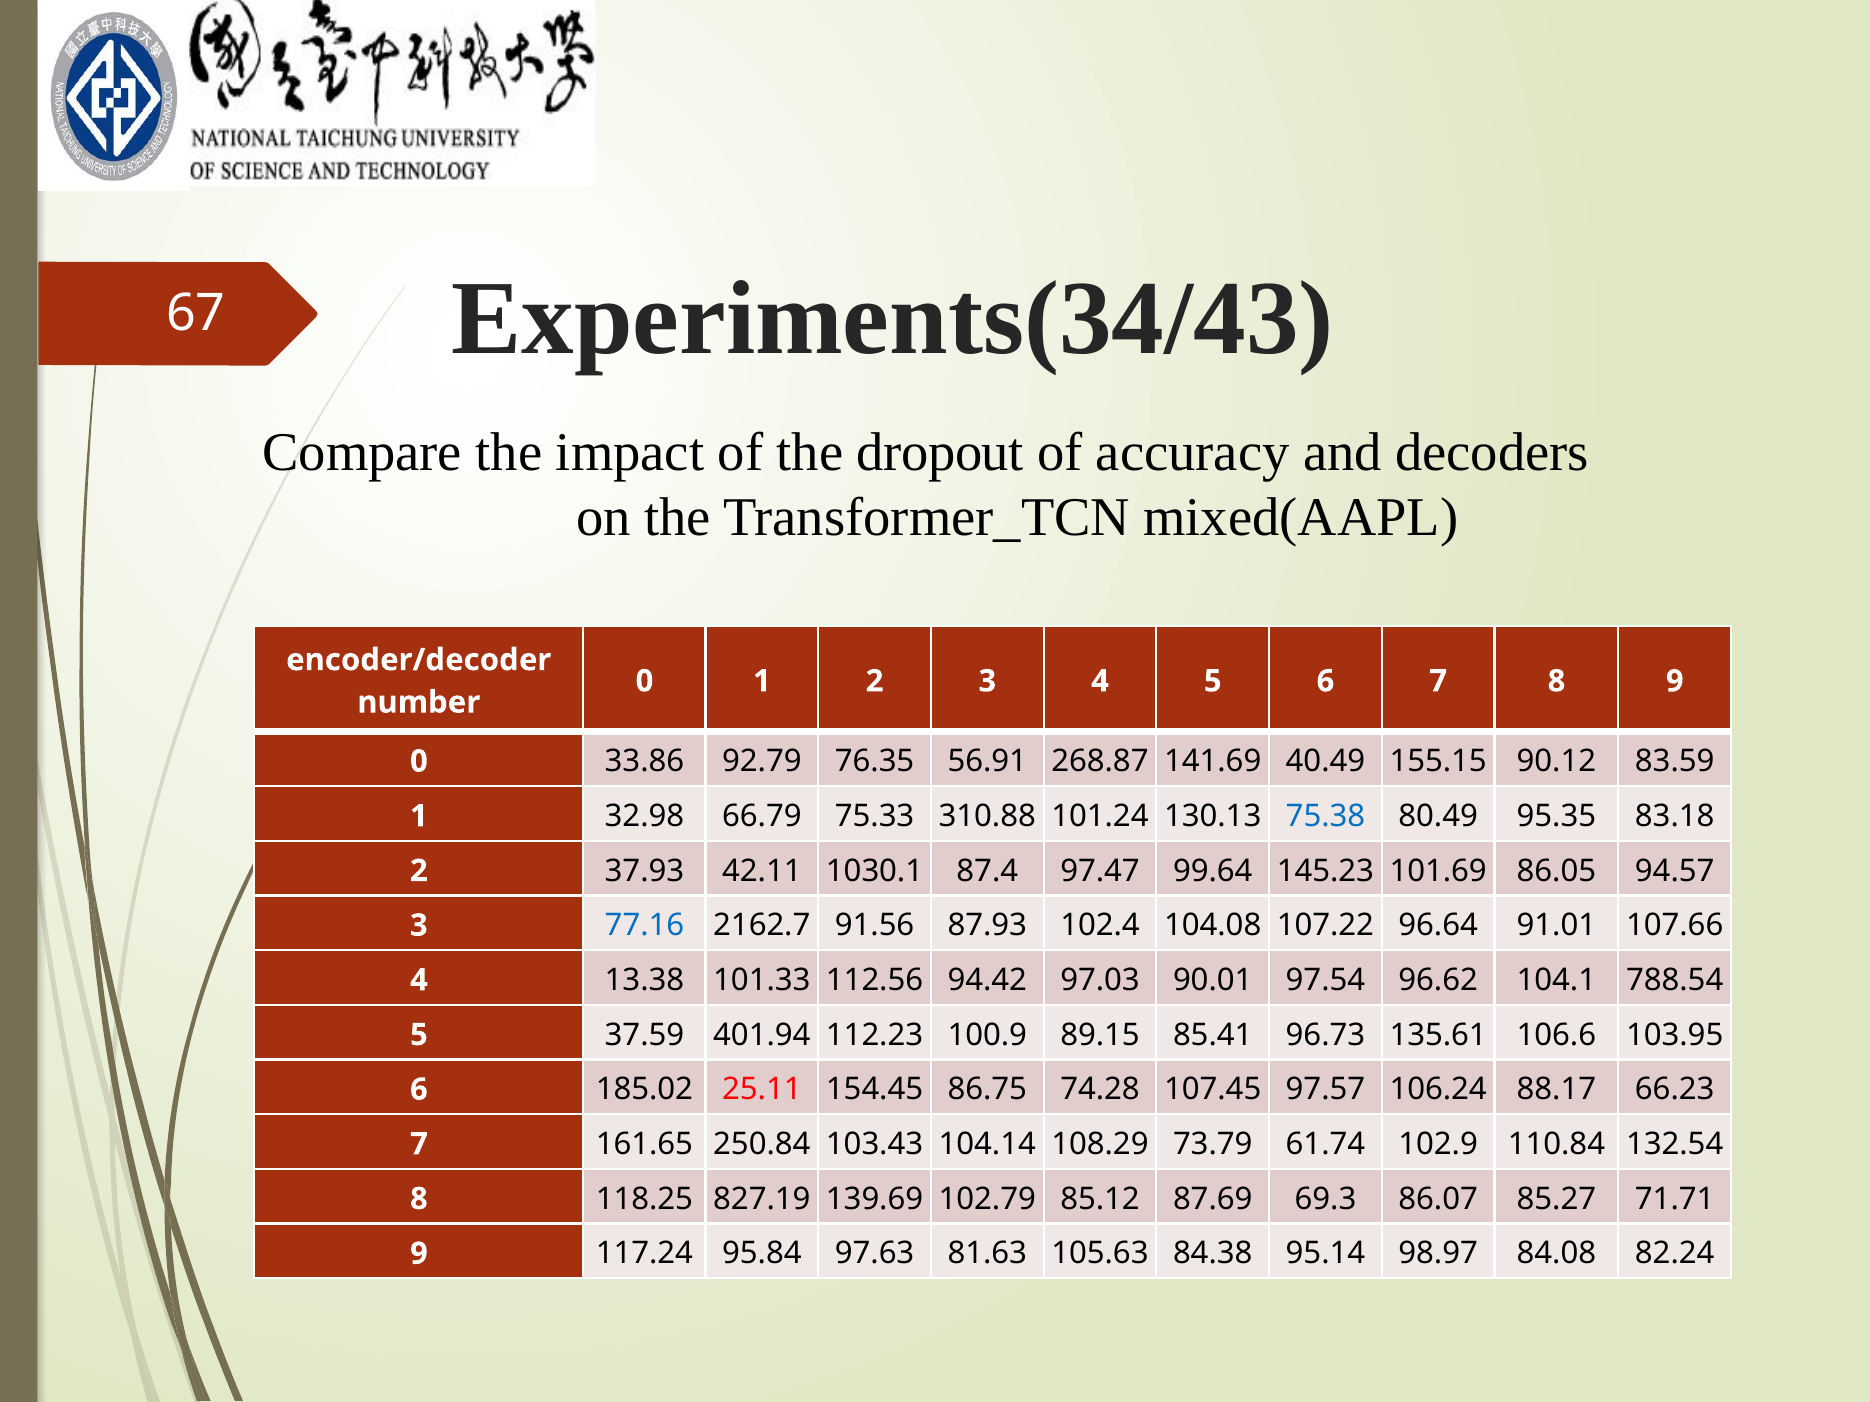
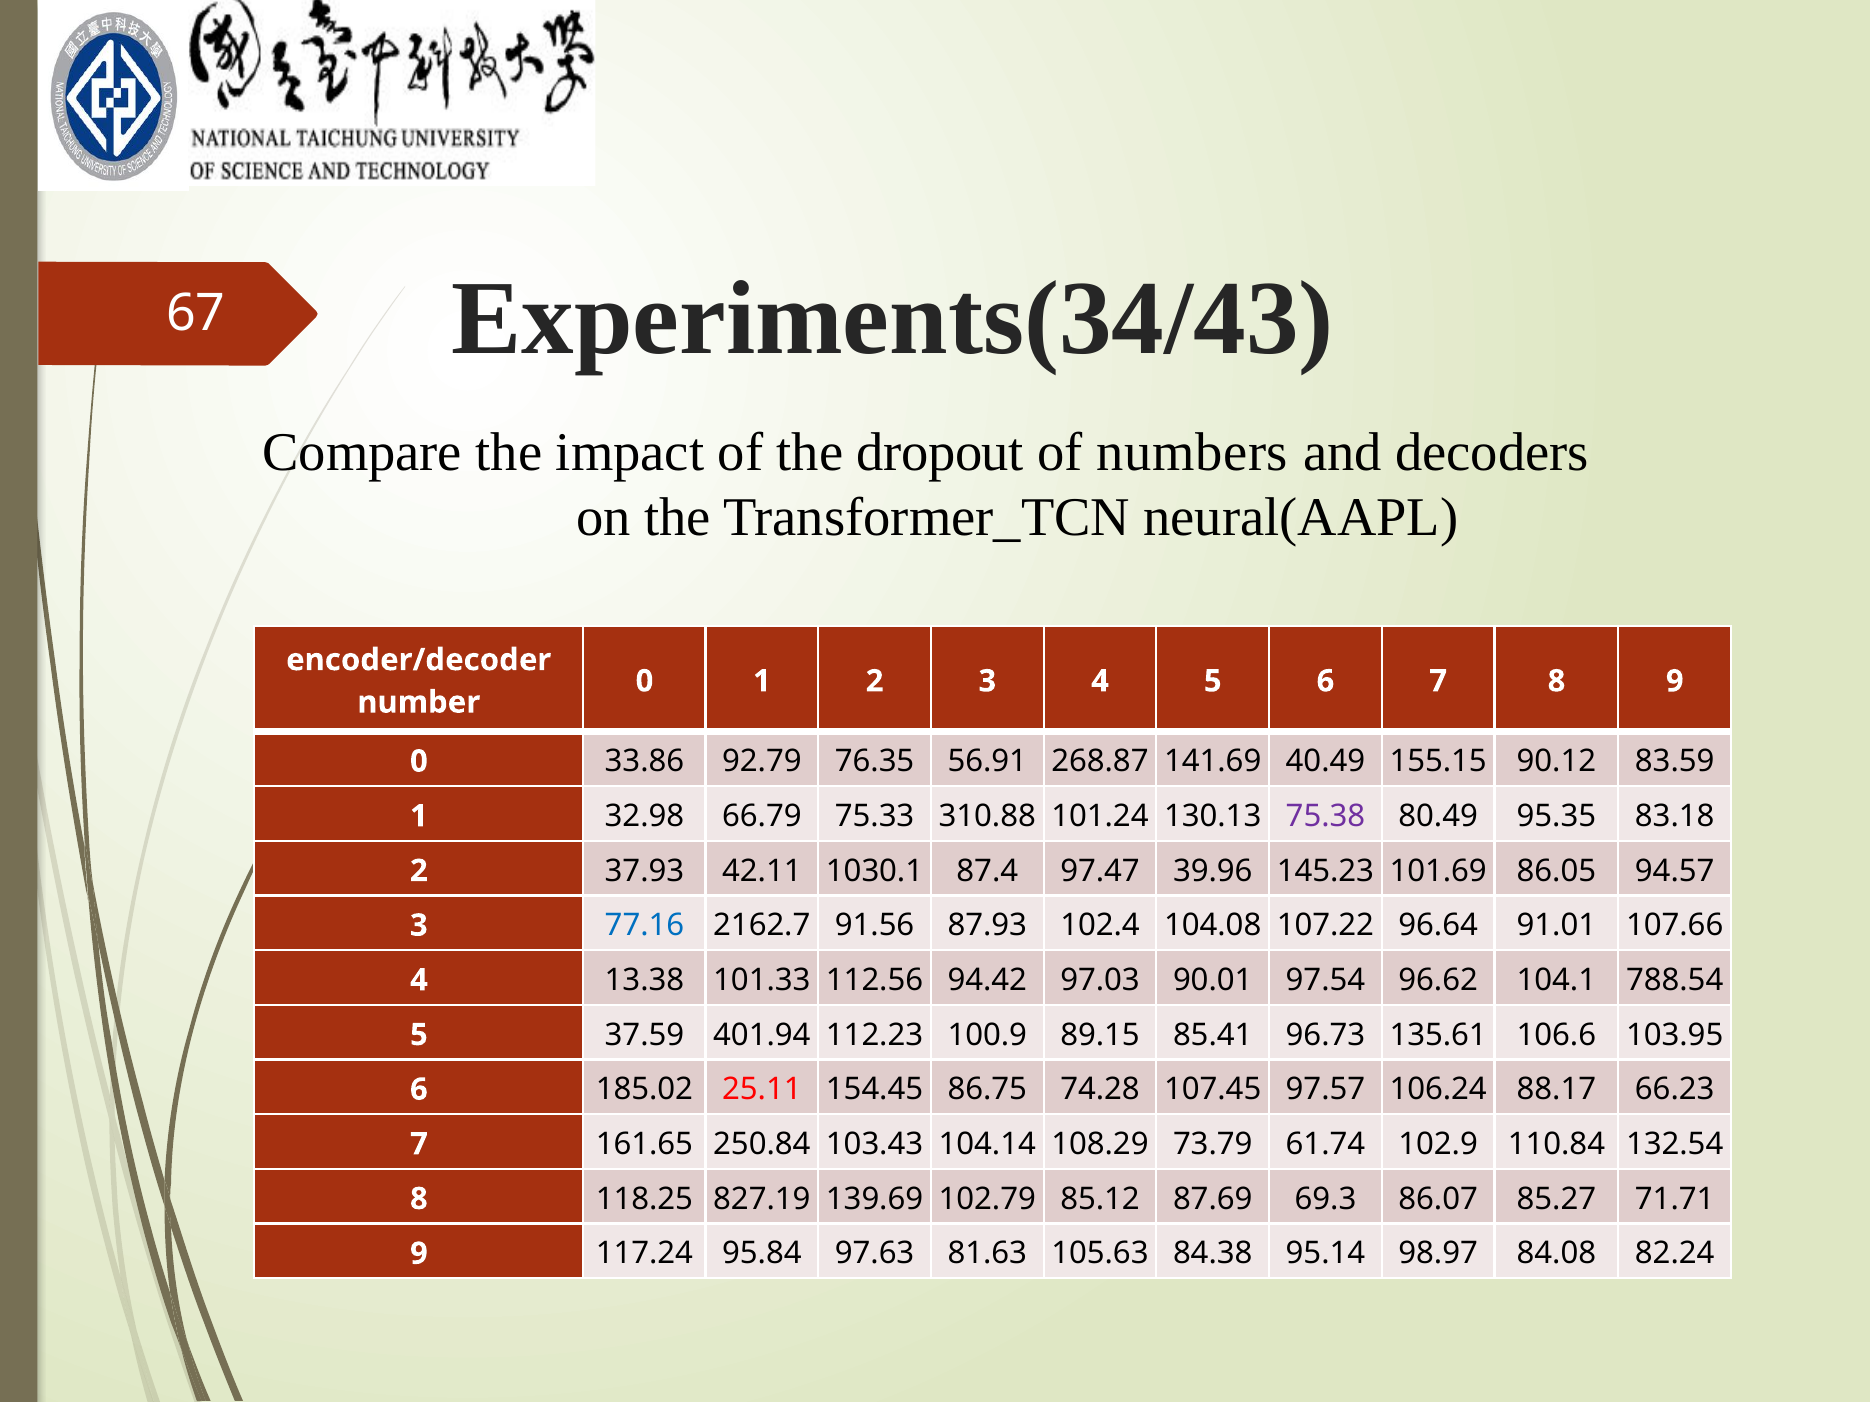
accuracy: accuracy -> numbers
mixed(AAPL: mixed(AAPL -> neural(AAPL
75.38 colour: blue -> purple
99.64: 99.64 -> 39.96
